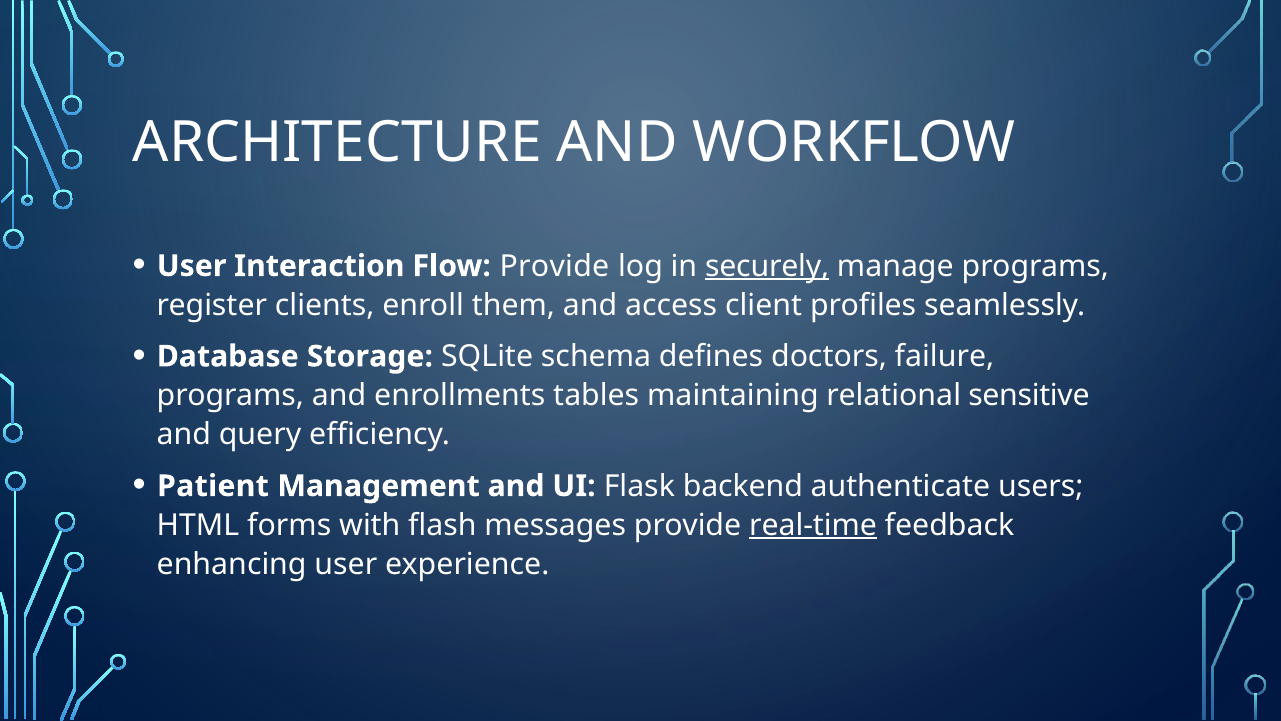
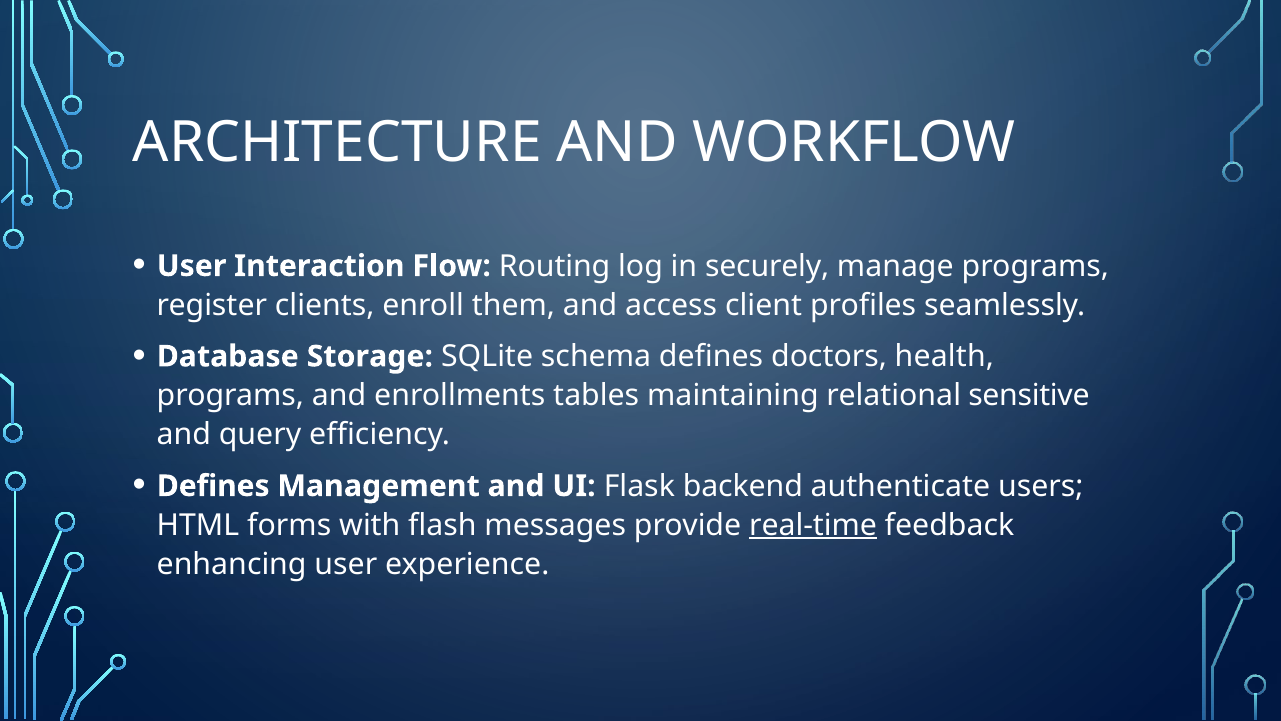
Flow Provide: Provide -> Routing
securely underline: present -> none
failure: failure -> health
Patient at (213, 486): Patient -> Defines
